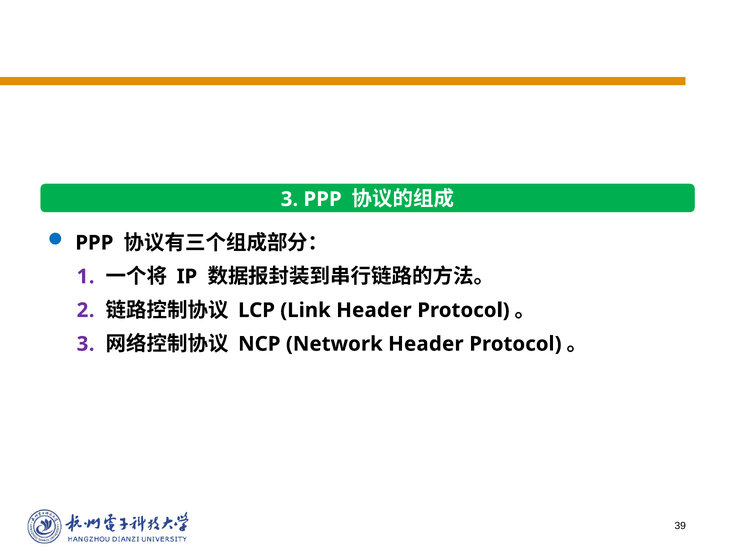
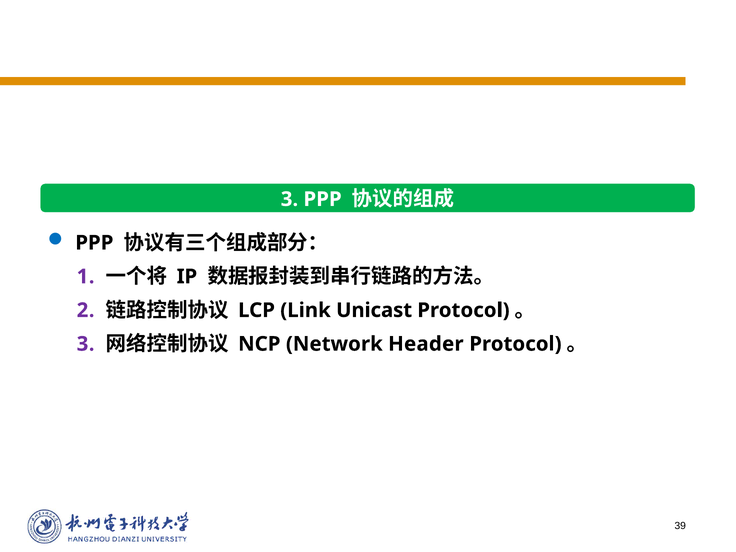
Link Header: Header -> Unicast
